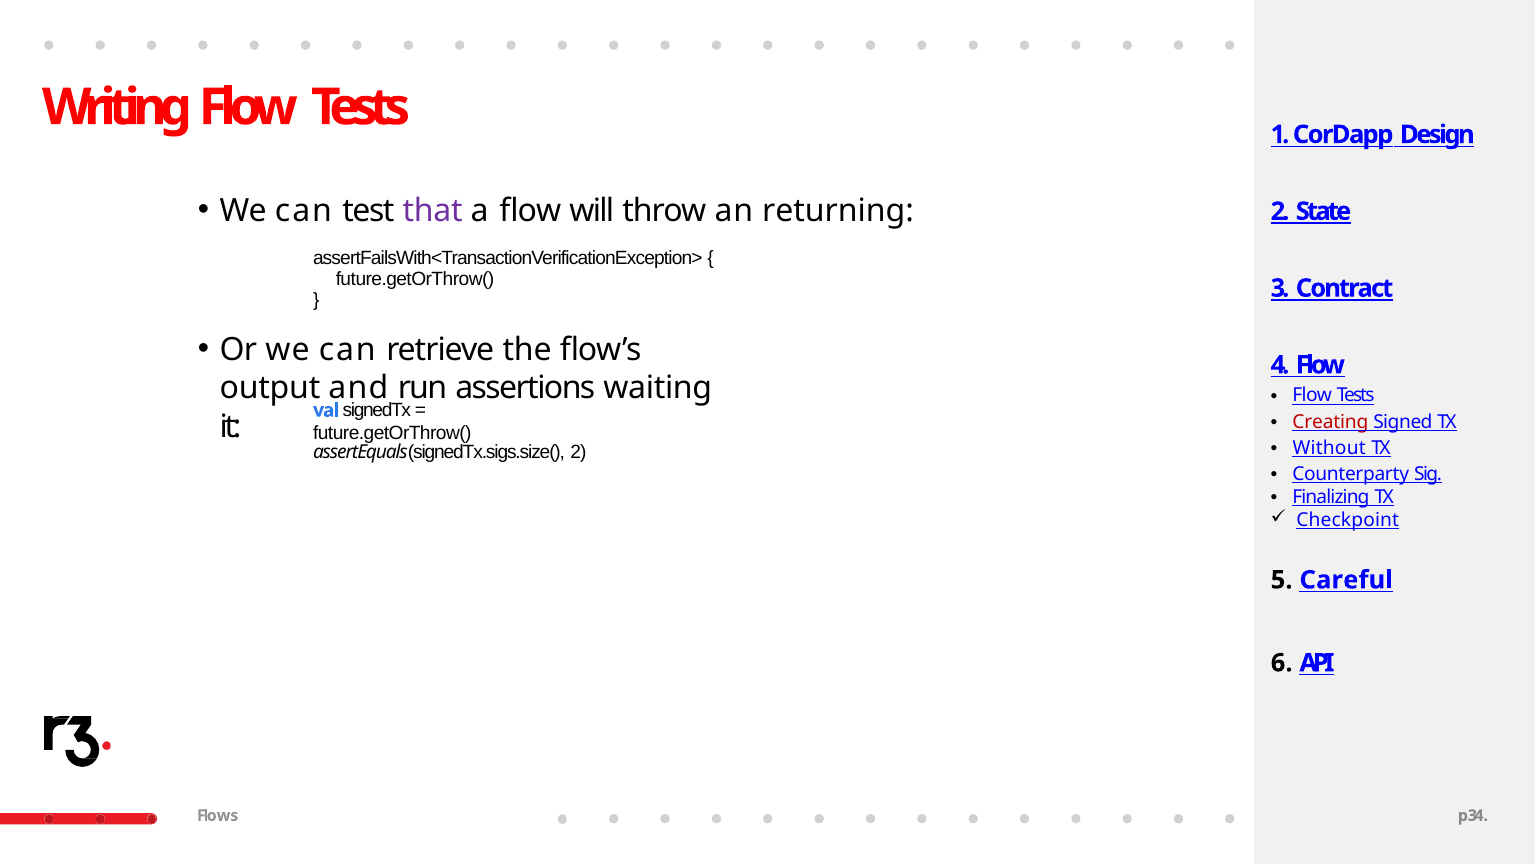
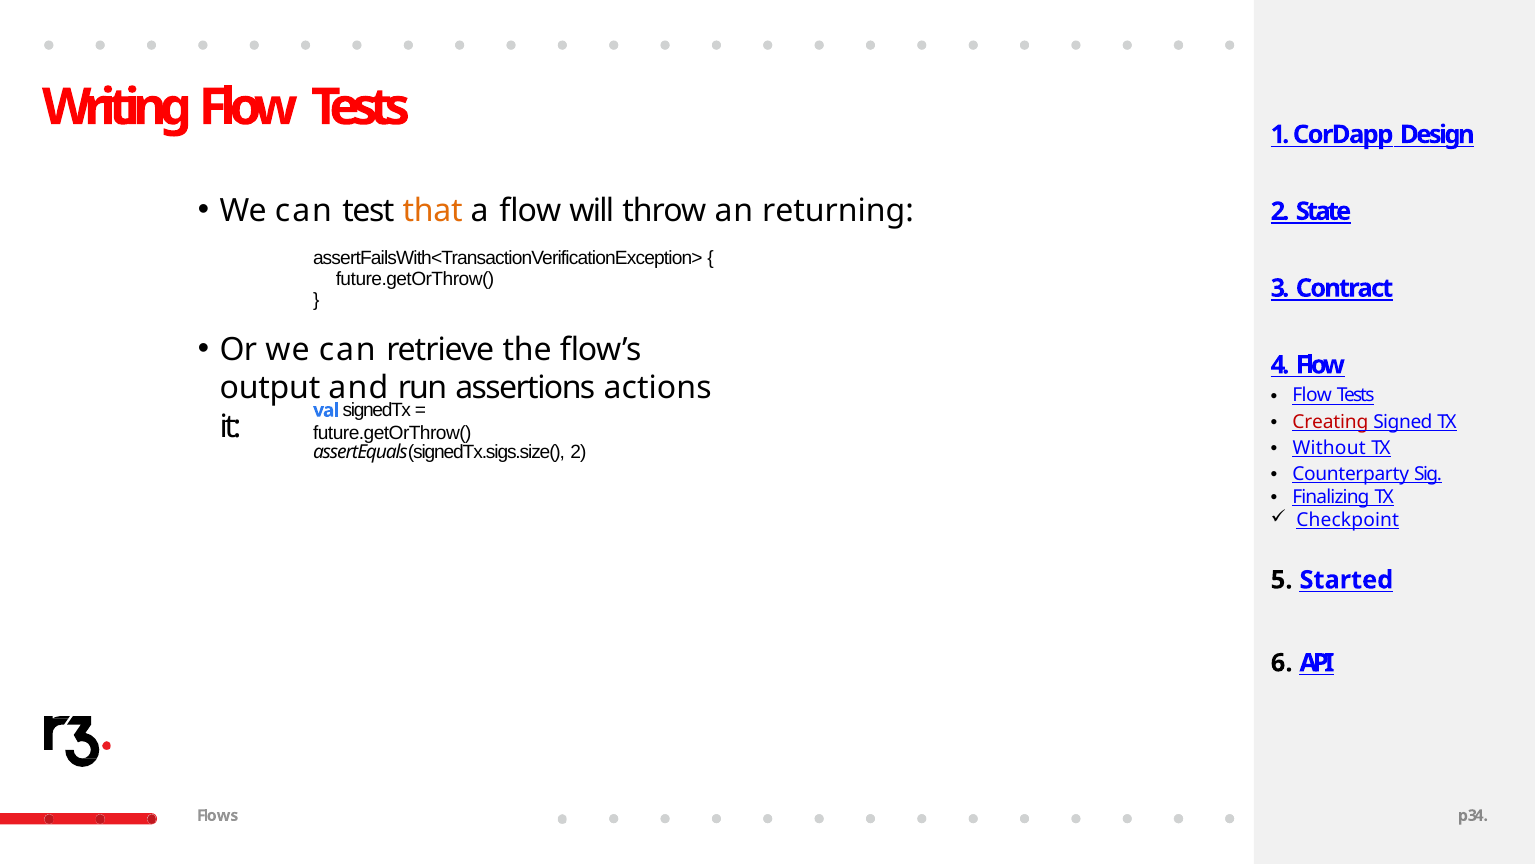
that colour: purple -> orange
waiting: waiting -> actions
Careful: Careful -> Started
